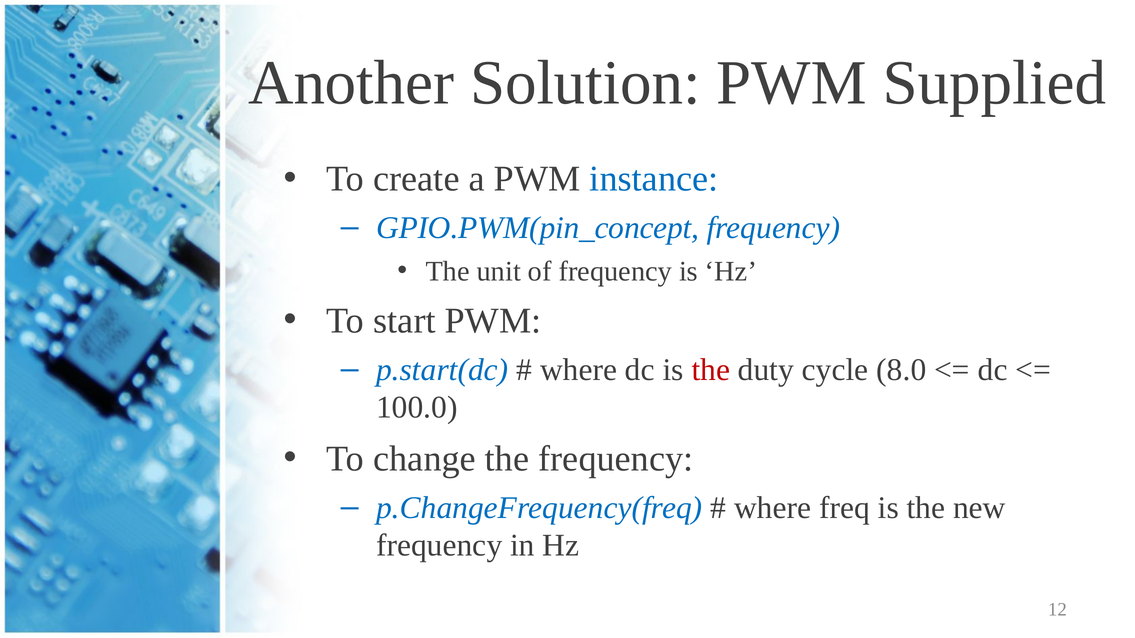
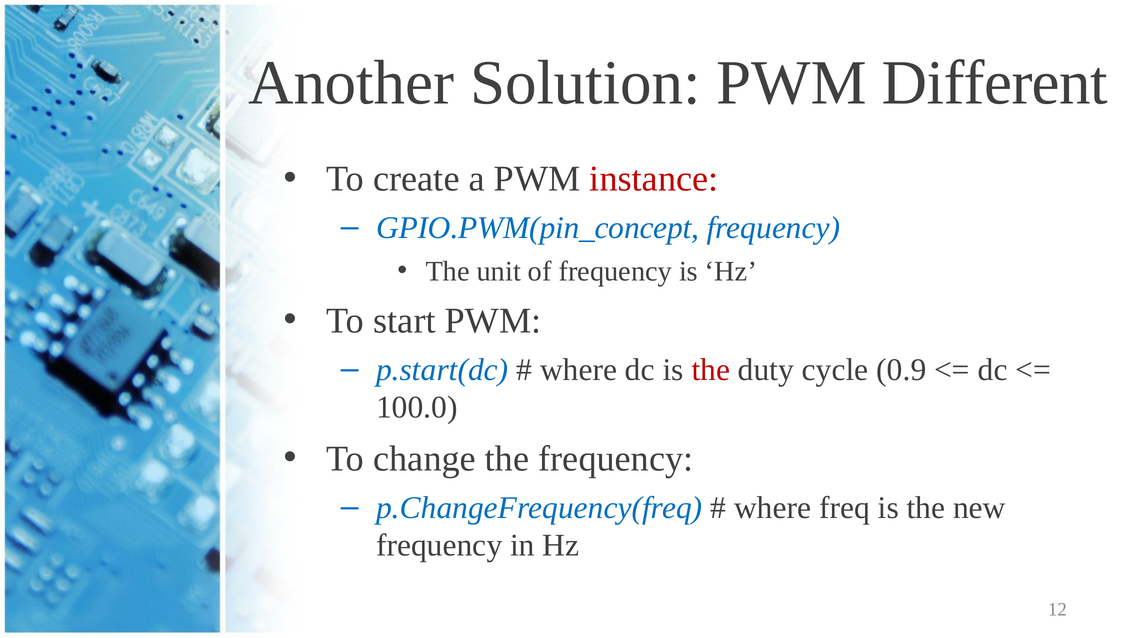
Supplied: Supplied -> Different
instance colour: blue -> red
8.0: 8.0 -> 0.9
